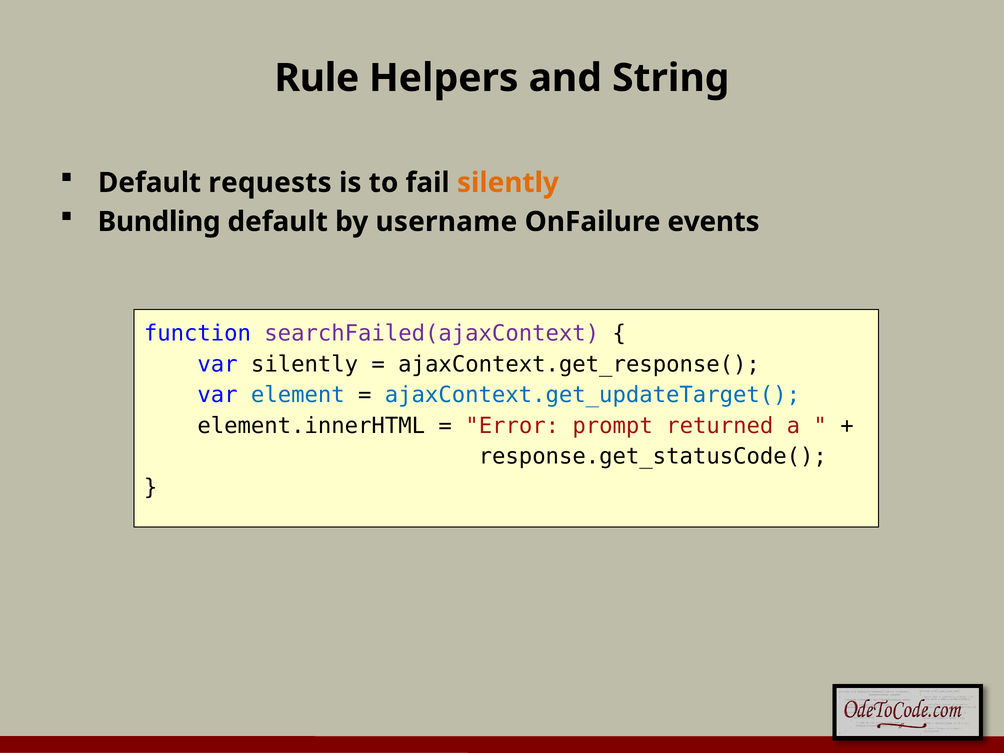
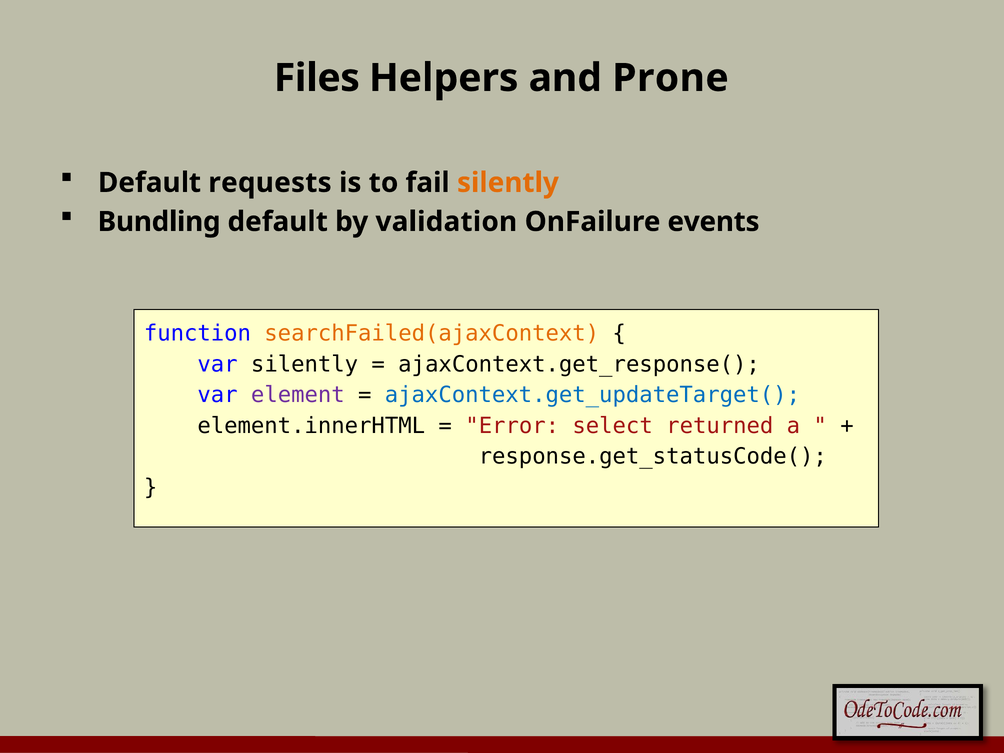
Rule: Rule -> Files
String: String -> Prone
username: username -> validation
searchFailed(ajaxContext colour: purple -> orange
element colour: blue -> purple
prompt: prompt -> select
